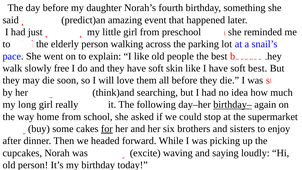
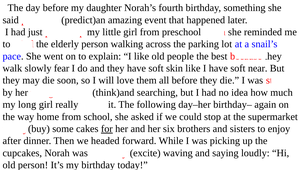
free: free -> fear
soft best: best -> near
birthday– underline: present -> none
